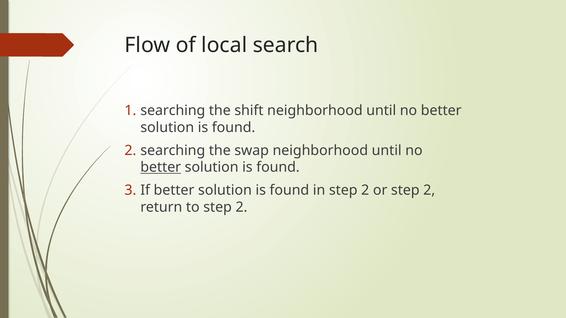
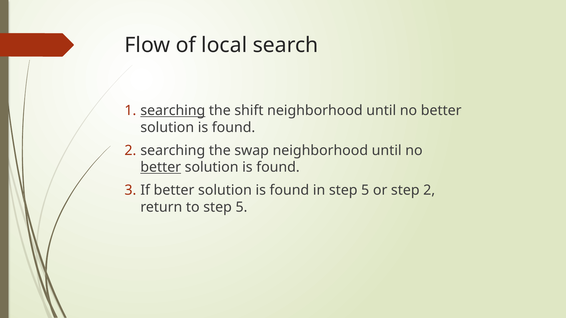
searching at (173, 111) underline: none -> present
in step 2: 2 -> 5
to step 2: 2 -> 5
